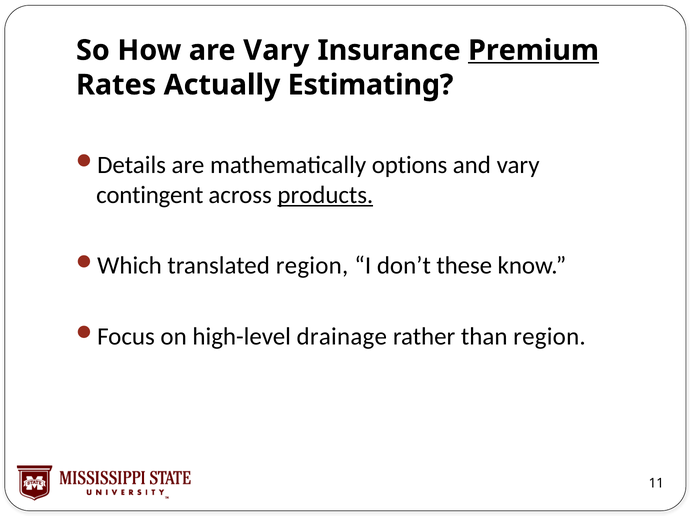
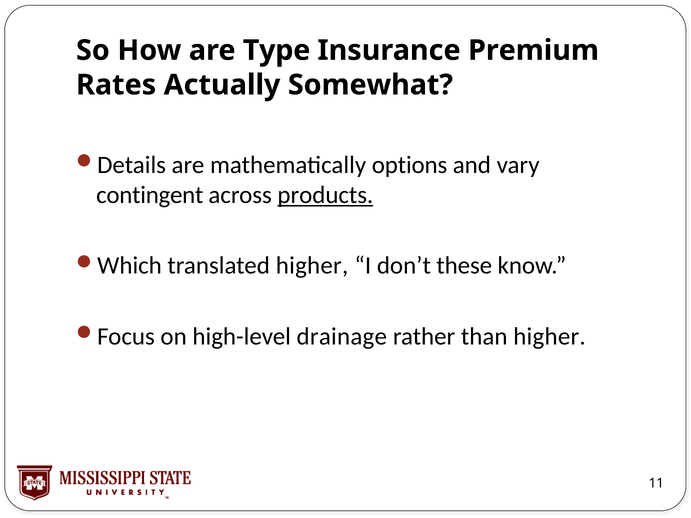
are Vary: Vary -> Type
Premium underline: present -> none
Estimating: Estimating -> Somewhat
translated region: region -> higher
than region: region -> higher
